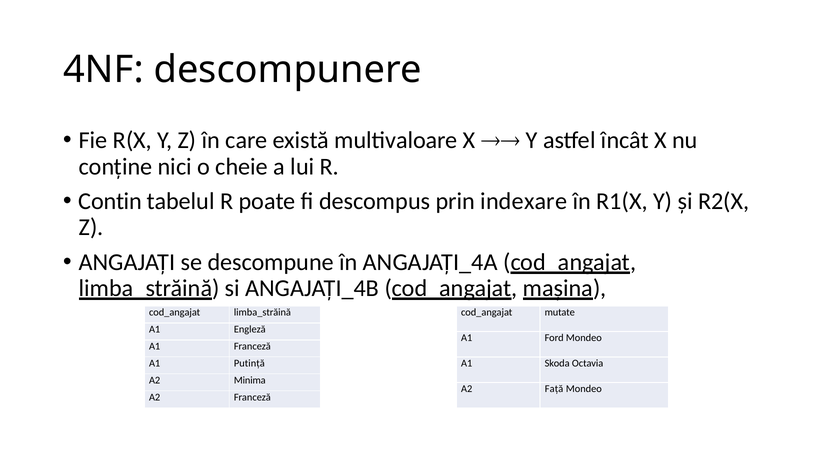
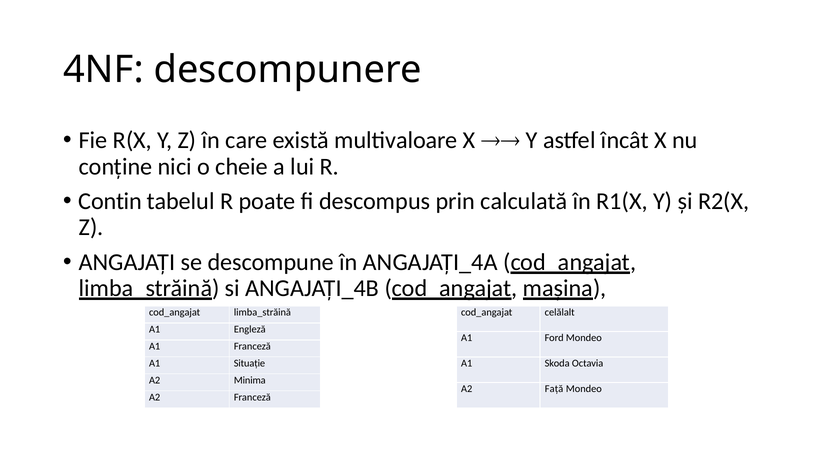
indexare: indexare -> calculată
mutate: mutate -> celălalt
Putinţă: Putinţă -> Situaţie
